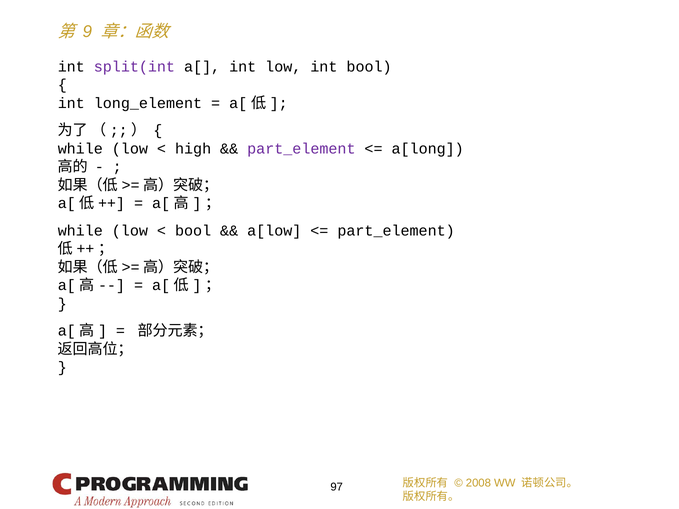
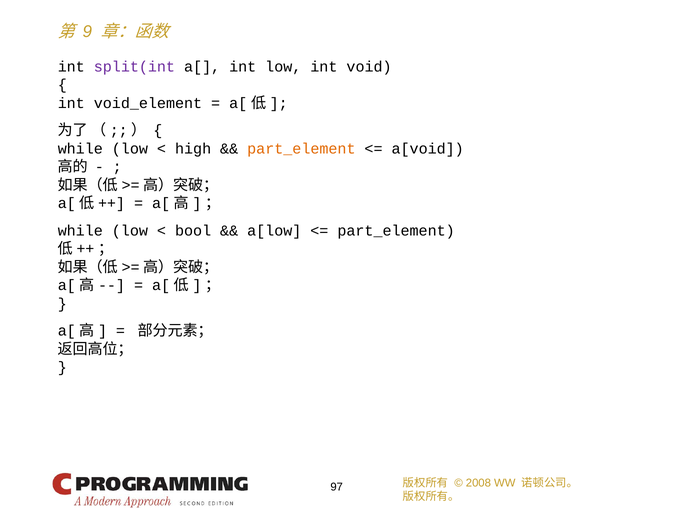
int bool: bool -> void
long_element: long_element -> void_element
part_element at (301, 149) colour: purple -> orange
a[long: a[long -> a[void
